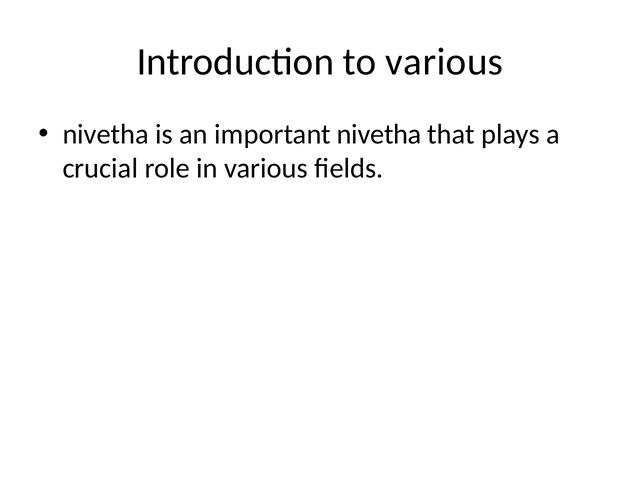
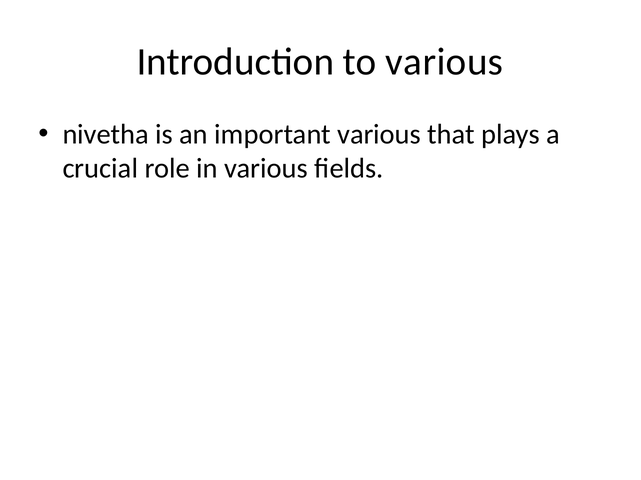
important nivetha: nivetha -> various
